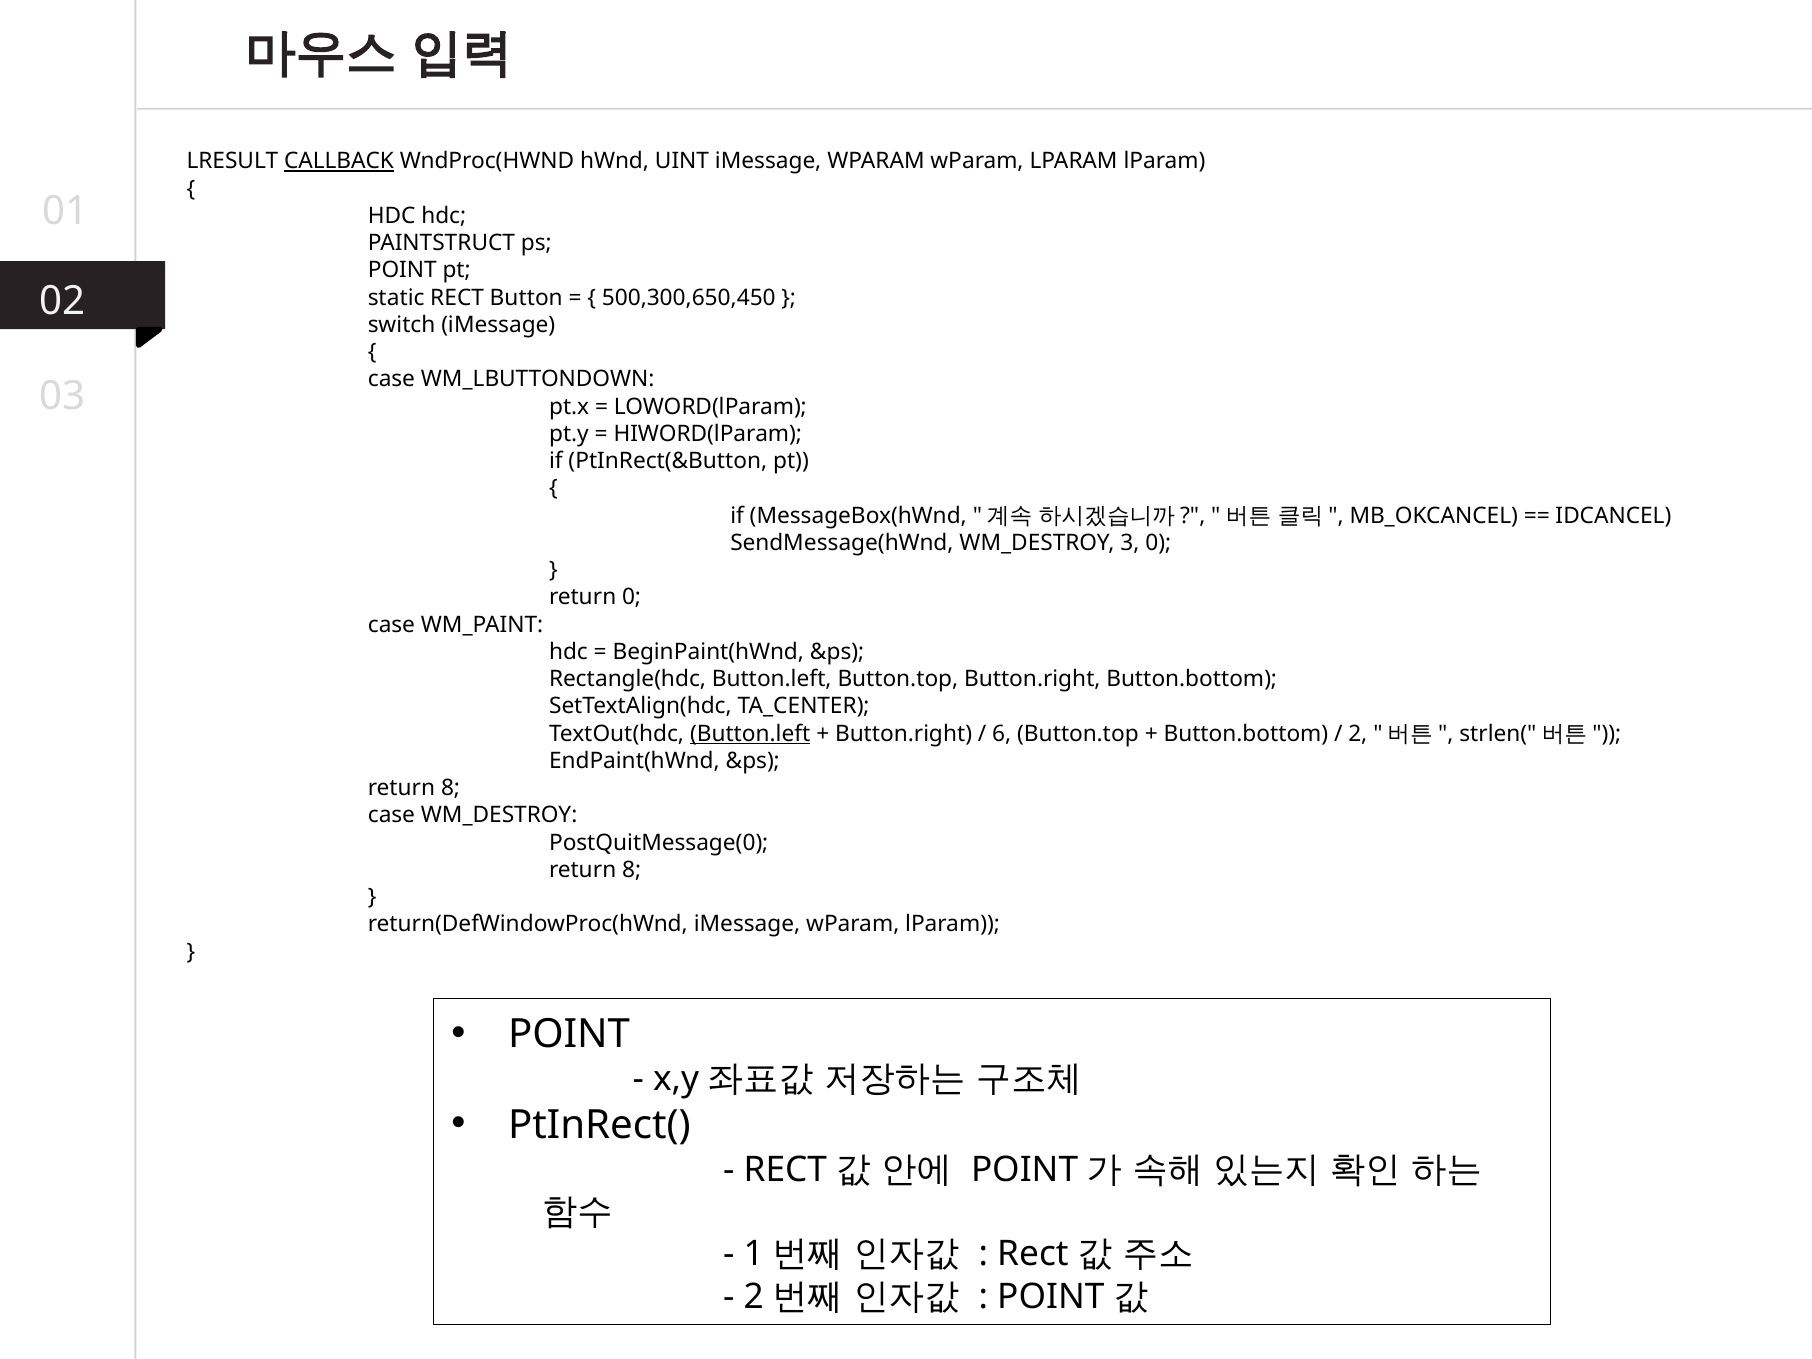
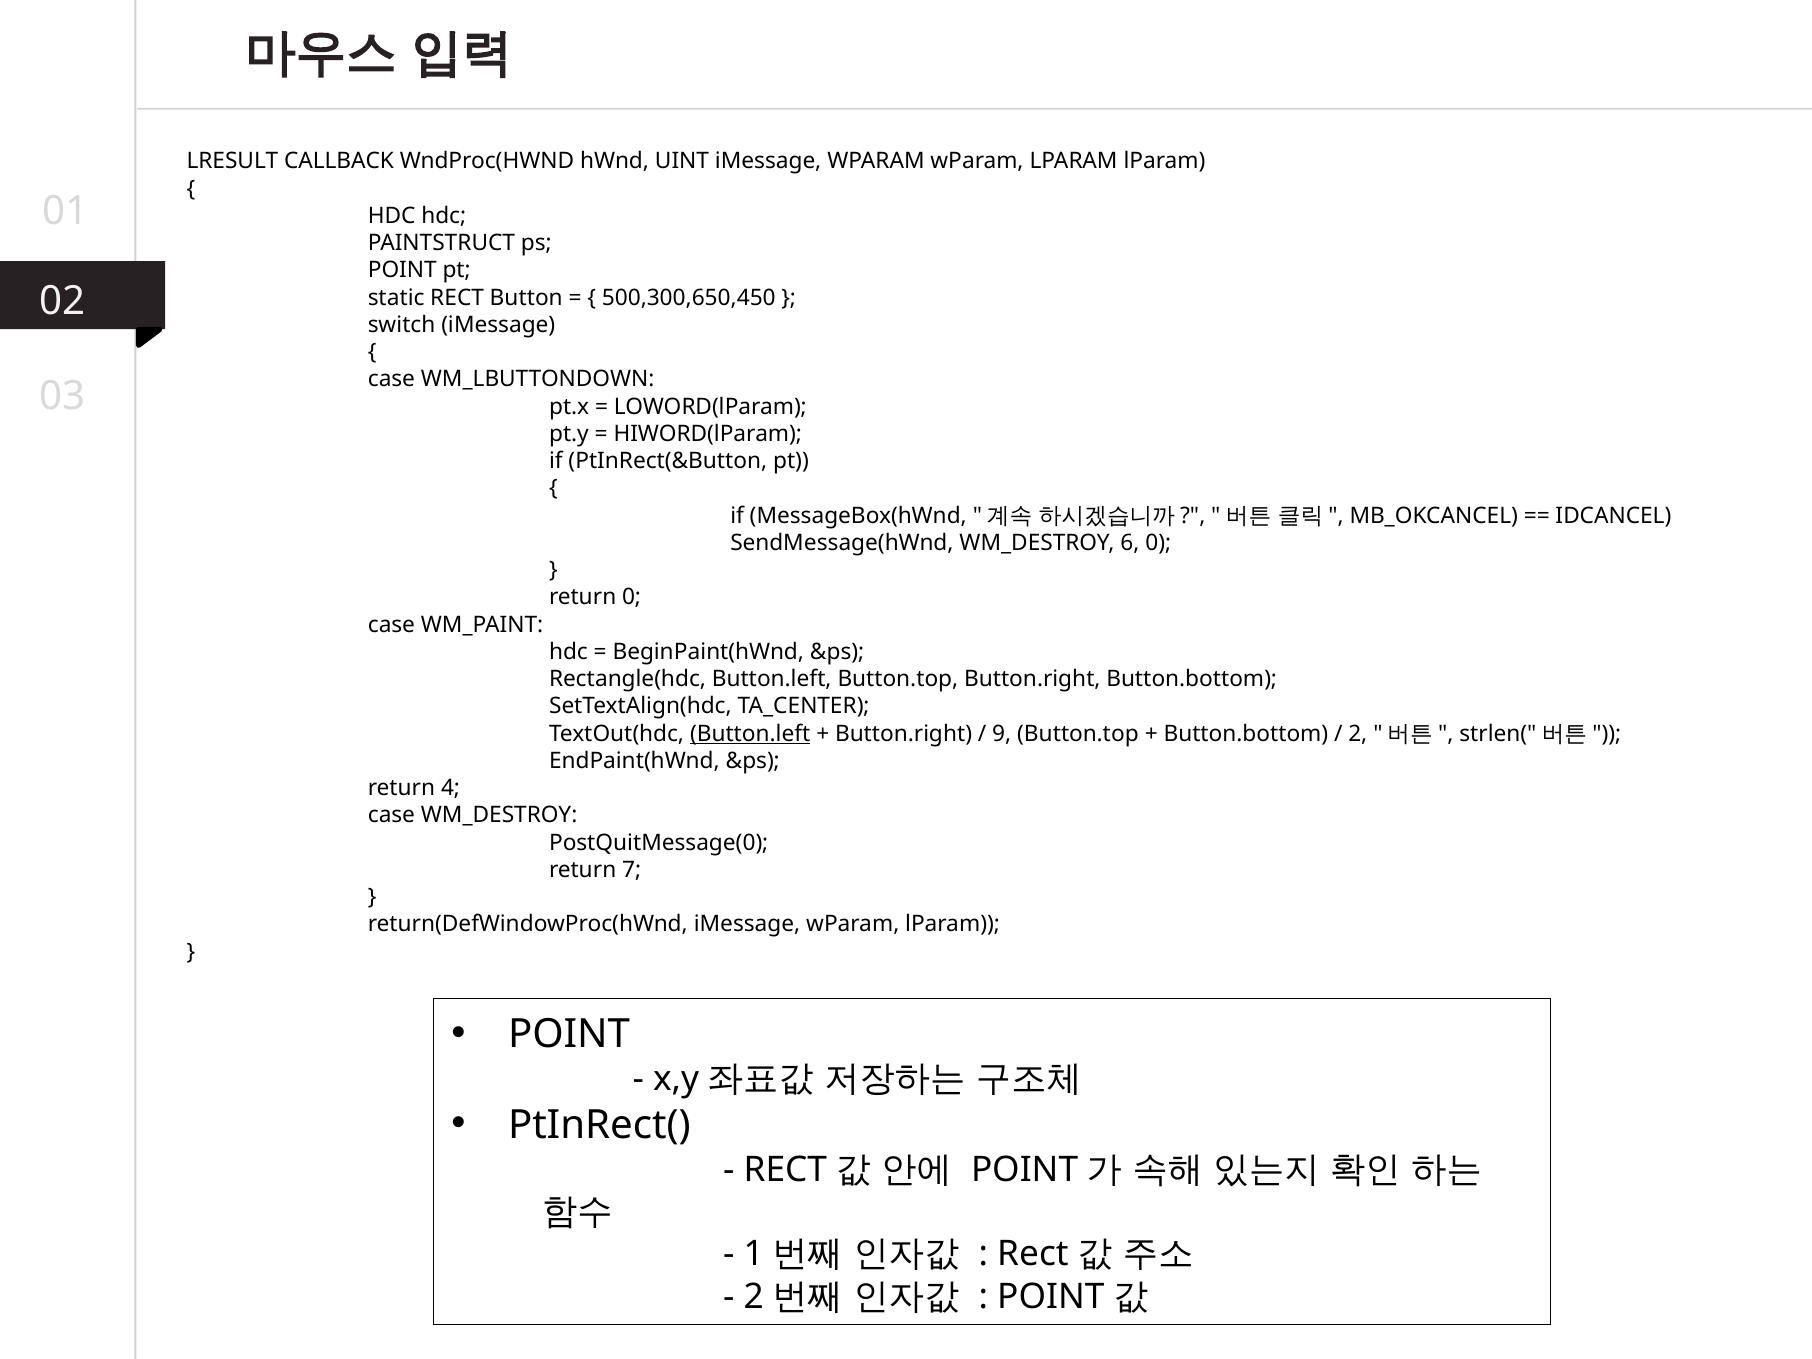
CALLBACK underline: present -> none
3: 3 -> 6
6: 6 -> 9
8 at (450, 788): 8 -> 4
8 at (632, 870): 8 -> 7
